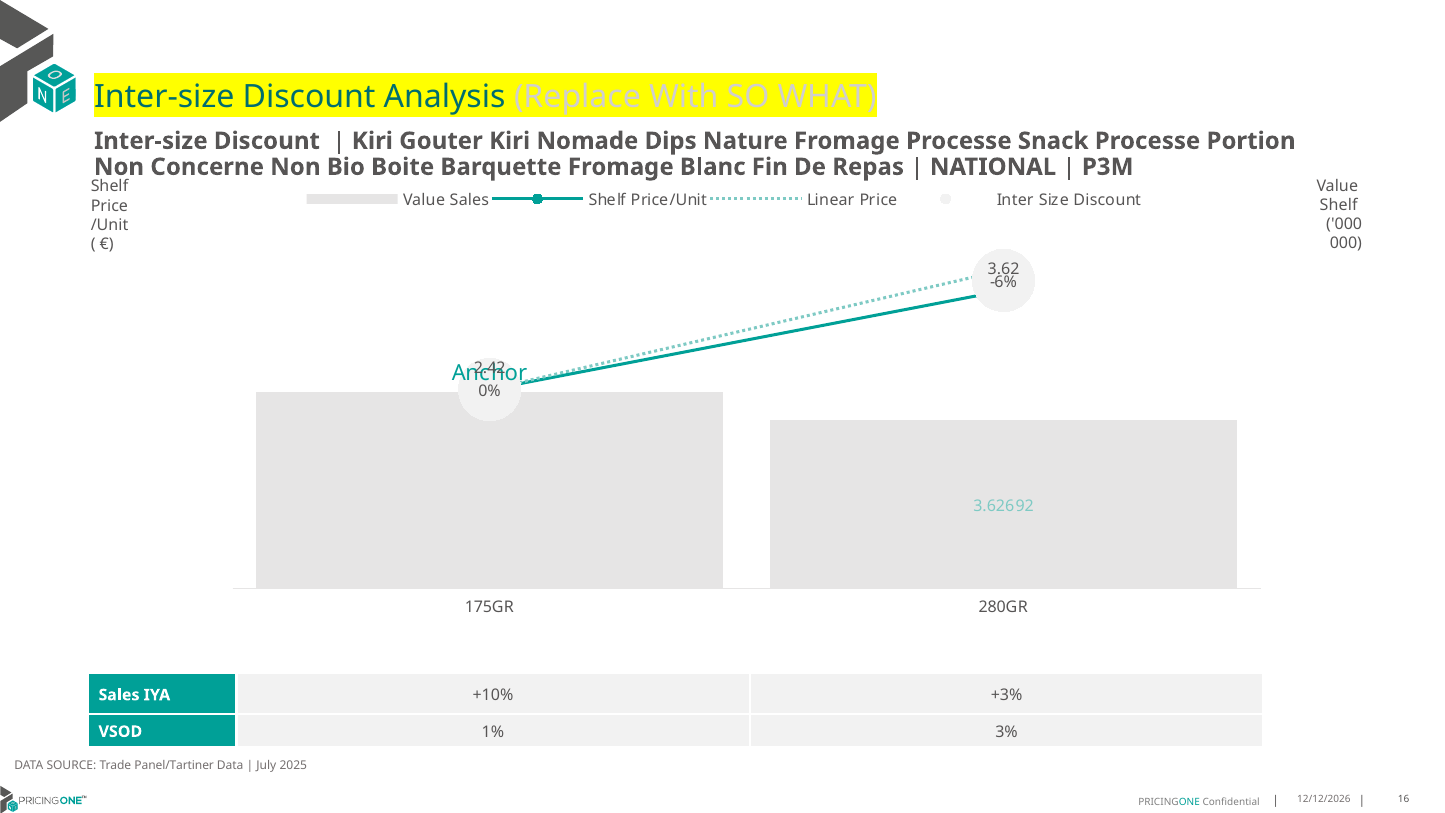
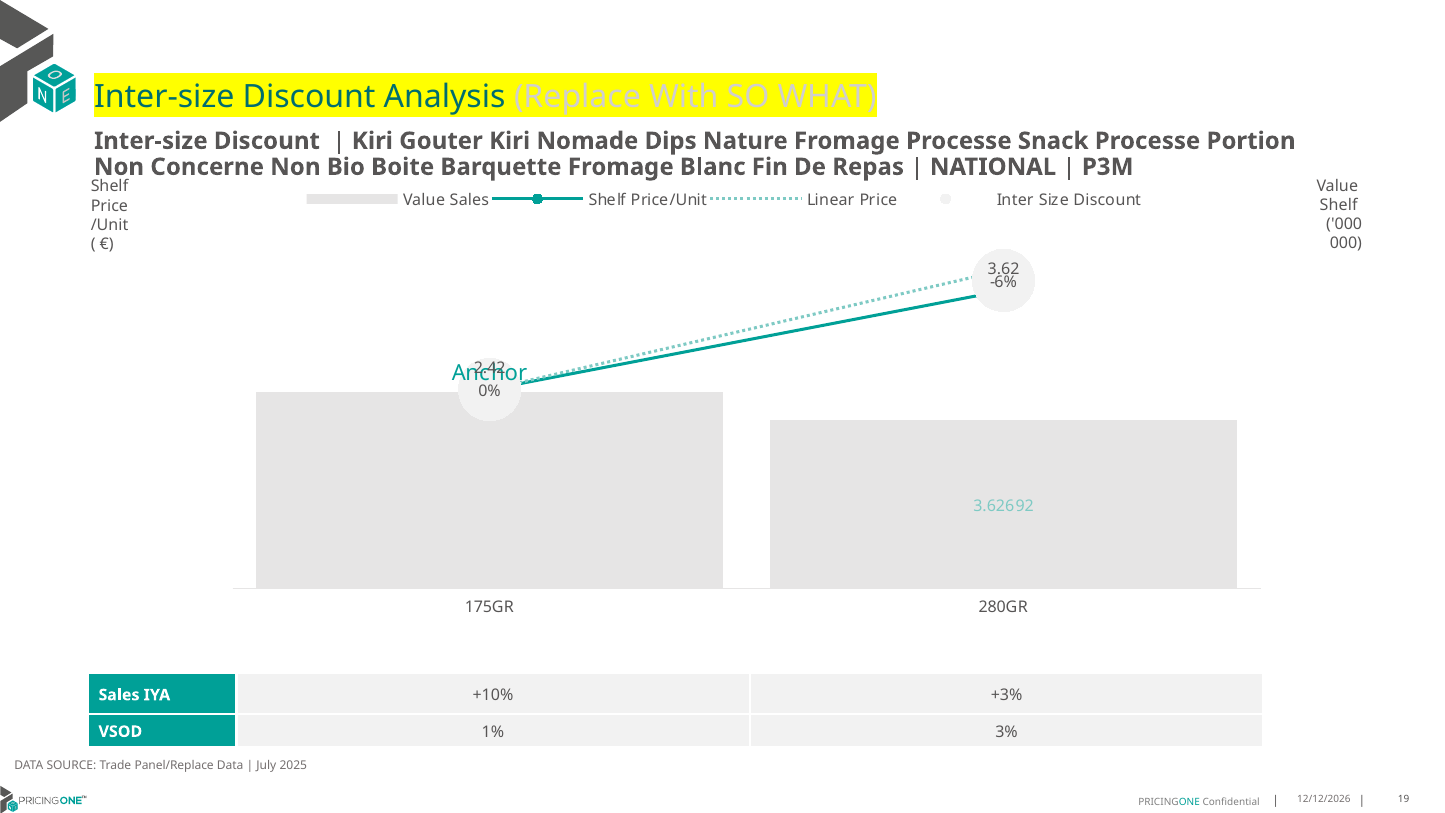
Panel/Tartiner: Panel/Tartiner -> Panel/Replace
16: 16 -> 19
